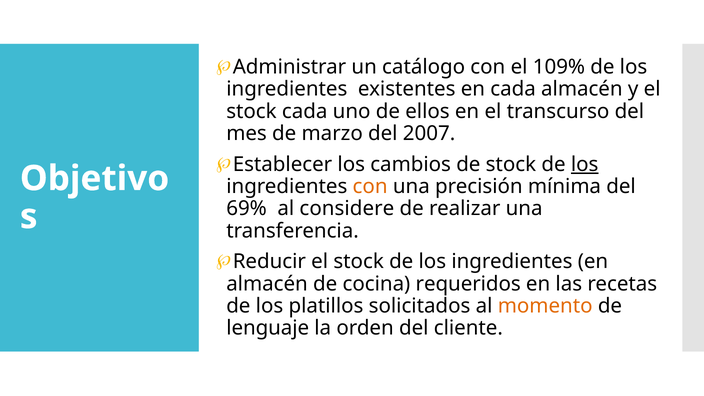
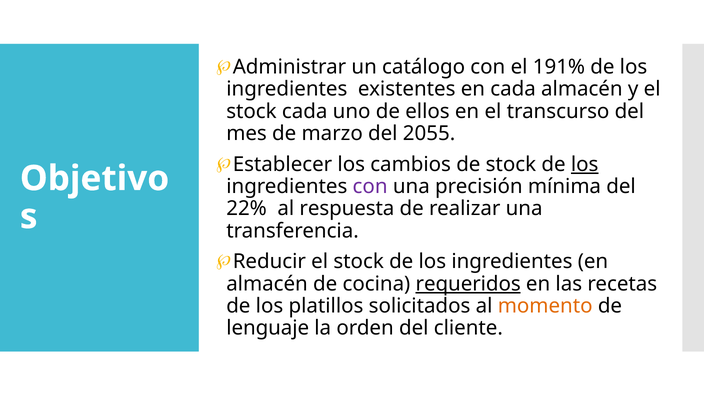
109%: 109% -> 191%
2007: 2007 -> 2055
con at (370, 187) colour: orange -> purple
69%: 69% -> 22%
considere: considere -> respuesta
requeridos underline: none -> present
